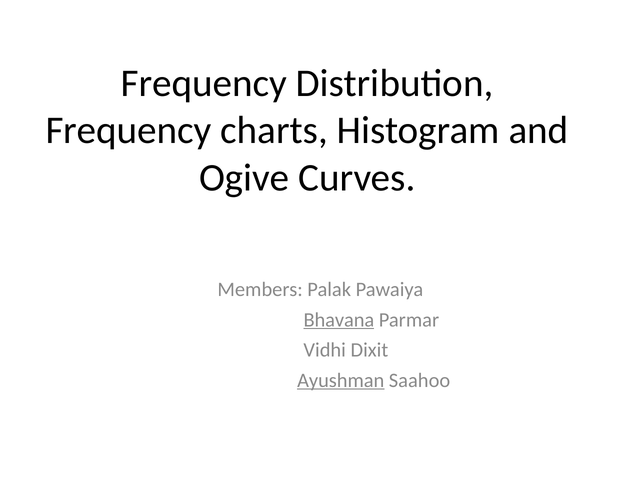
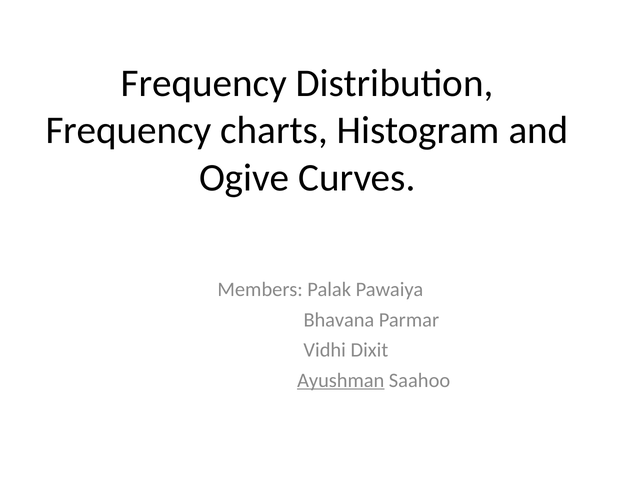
Bhavana underline: present -> none
